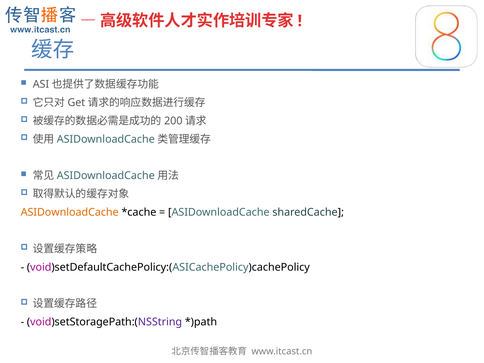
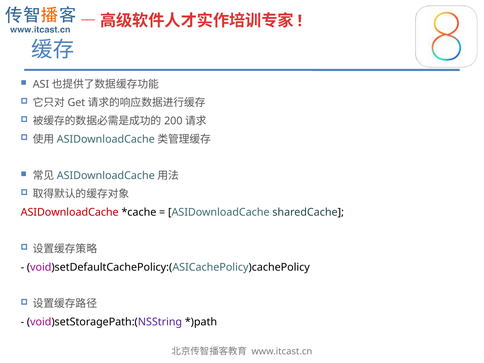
ASIDownloadCache at (70, 212) colour: orange -> red
